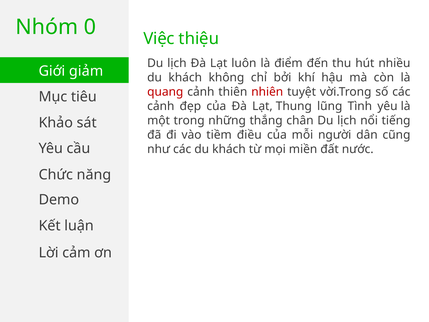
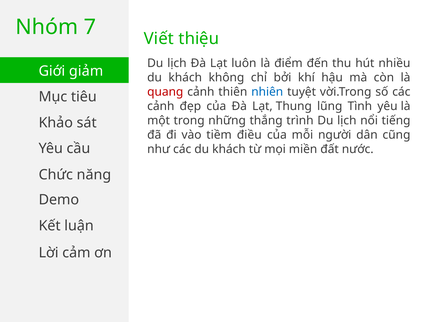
0: 0 -> 7
Việc: Việc -> Viết
nhiên colour: red -> blue
chân: chân -> trình
